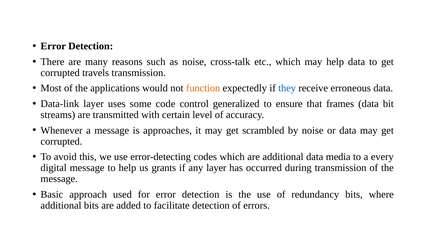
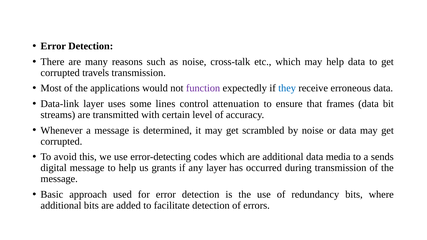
function colour: orange -> purple
code: code -> lines
generalized: generalized -> attenuation
approaches: approaches -> determined
every: every -> sends
